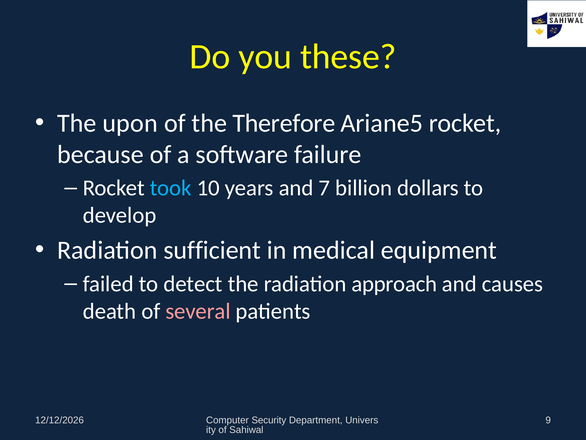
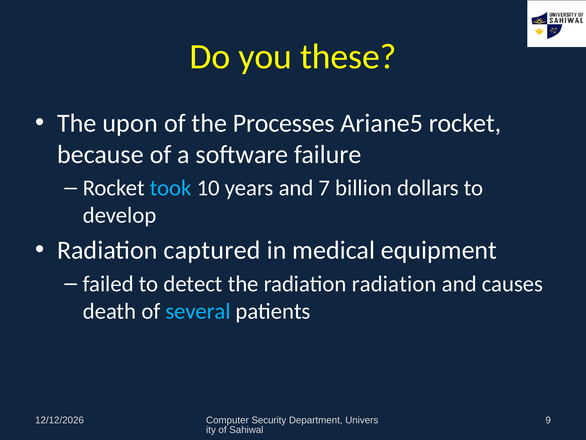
Therefore: Therefore -> Processes
sufficient: sufficient -> captured
radiation approach: approach -> radiation
several colour: pink -> light blue
